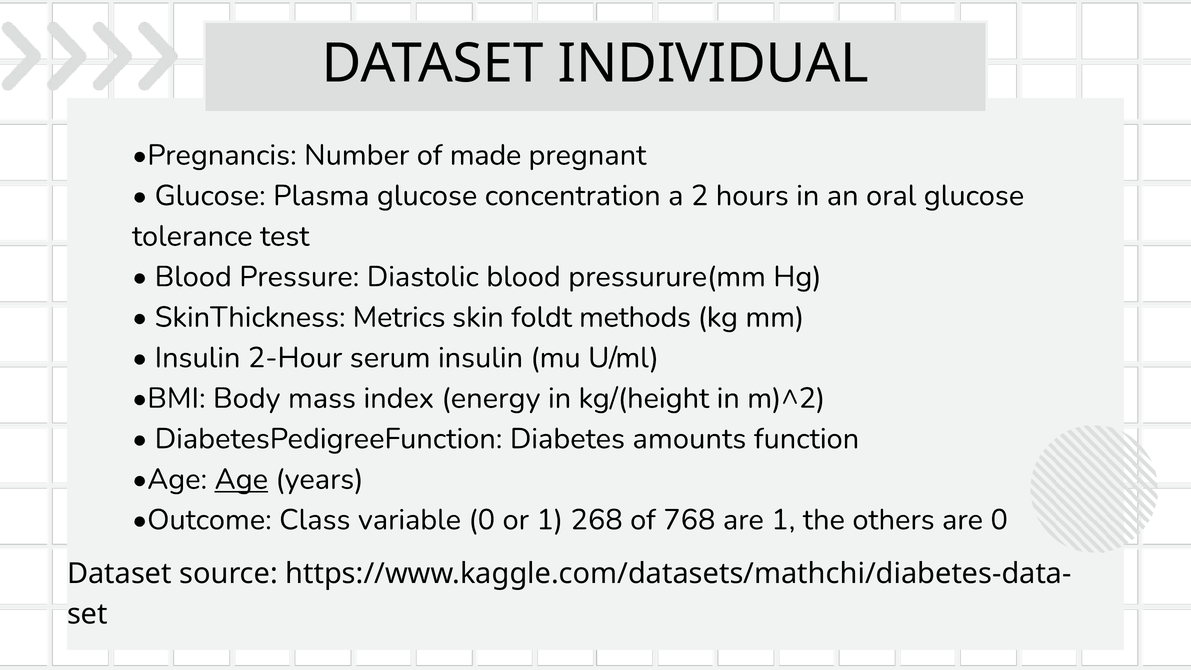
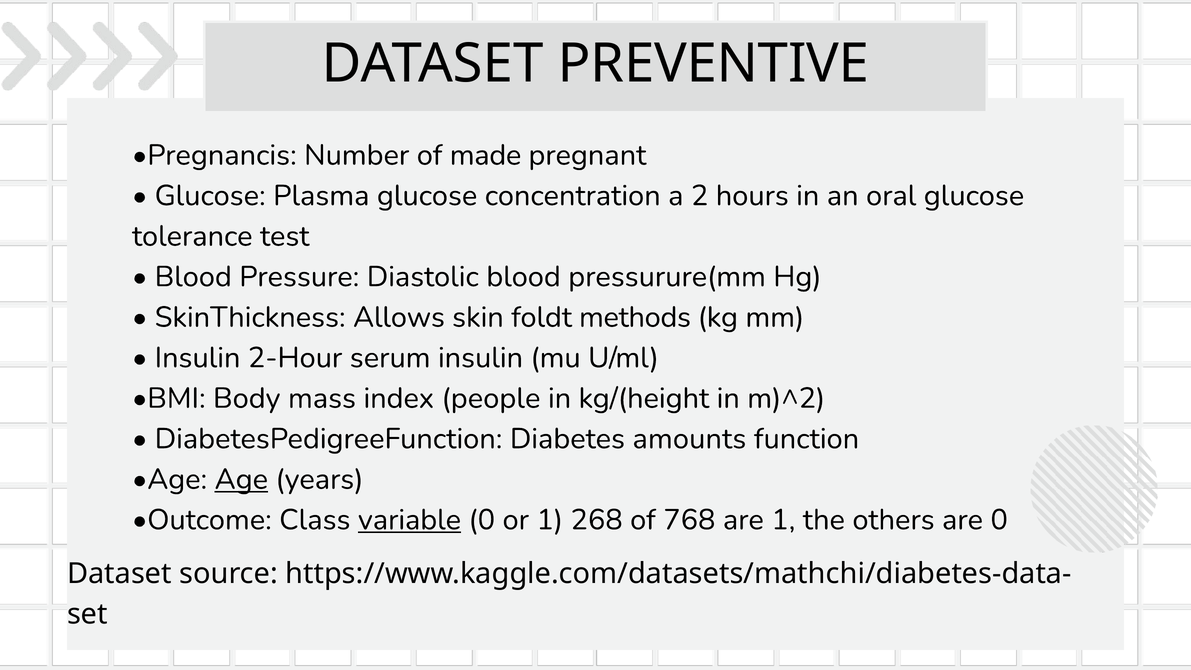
INDIVIDUAL: INDIVIDUAL -> PREVENTIVE
Metrics: Metrics -> Allows
energy: energy -> people
variable underline: none -> present
